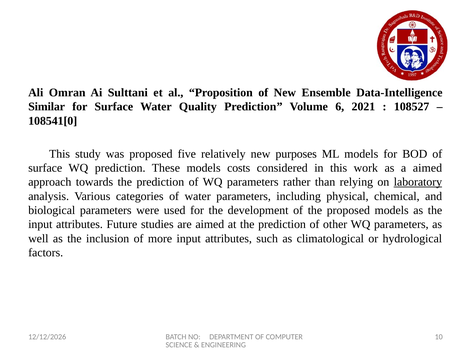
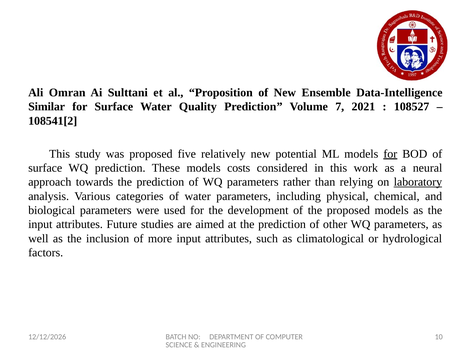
6: 6 -> 7
108541[0: 108541[0 -> 108541[2
purposes: purposes -> potential
for at (390, 154) underline: none -> present
a aimed: aimed -> neural
